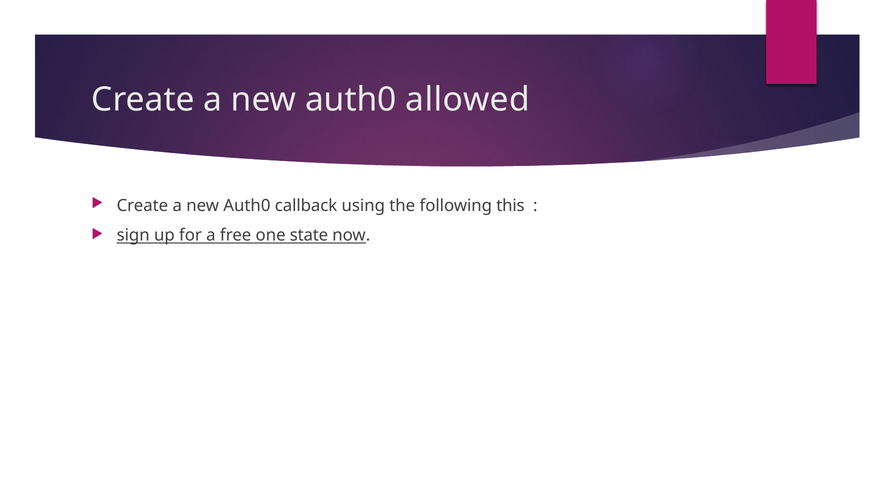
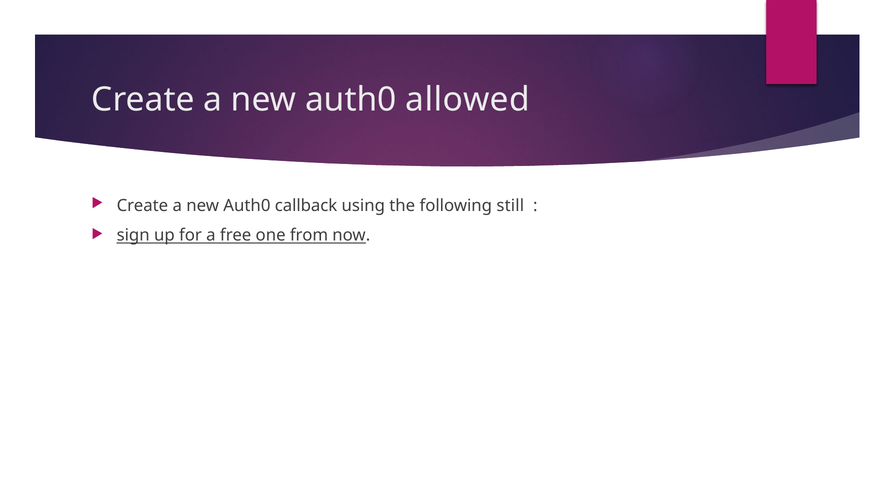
this: this -> still
state: state -> from
